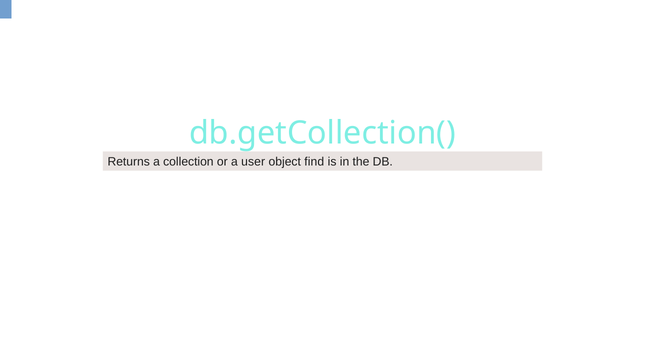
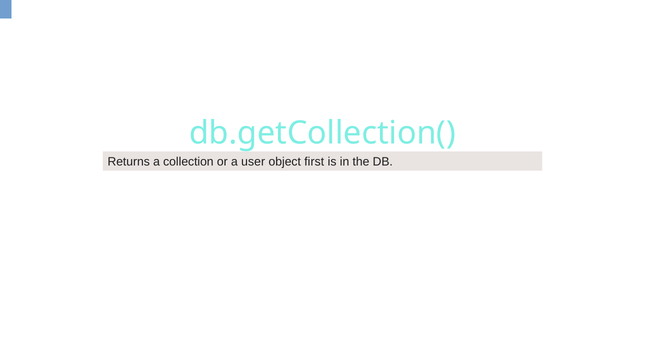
find: find -> first
